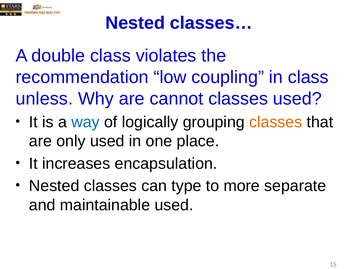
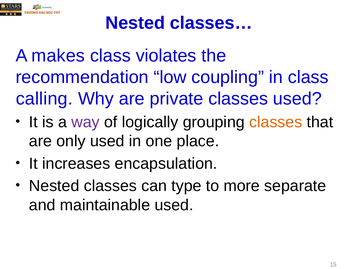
double: double -> makes
unless: unless -> calling
cannot: cannot -> private
way colour: blue -> purple
